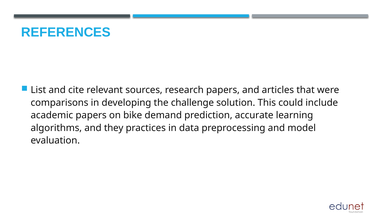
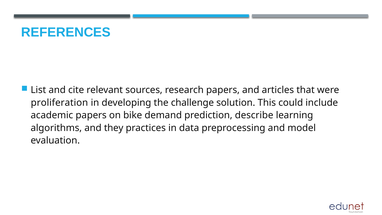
comparisons: comparisons -> proliferation
accurate: accurate -> describe
